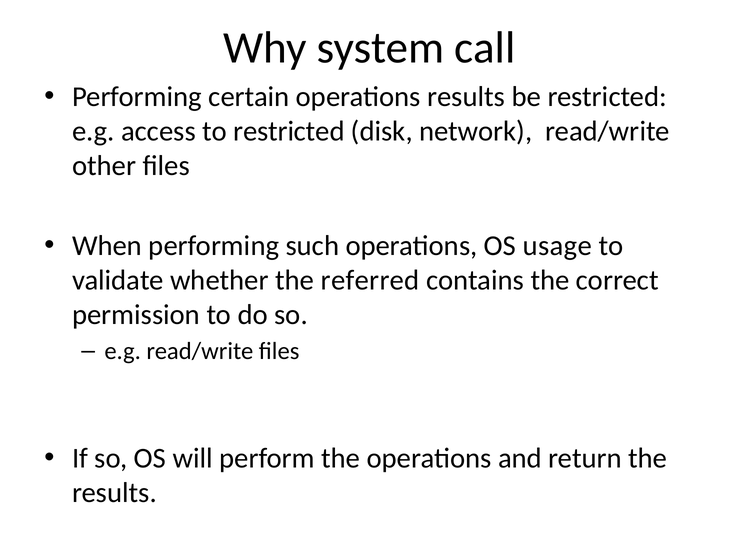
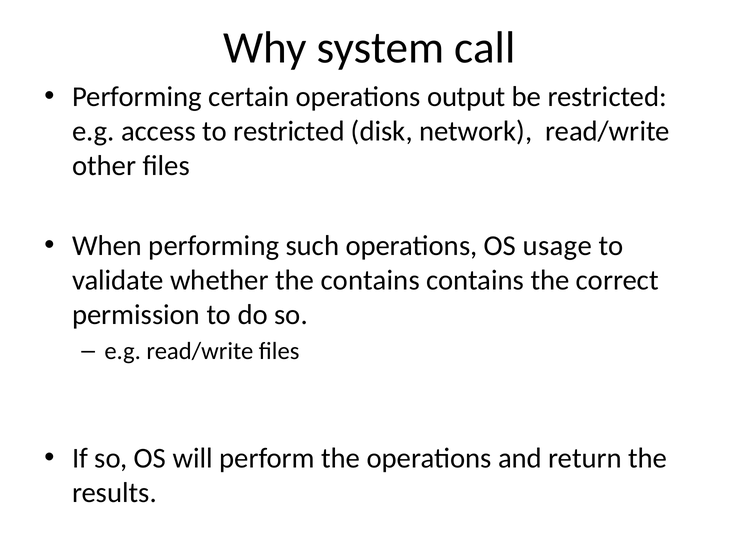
operations results: results -> output
the referred: referred -> contains
